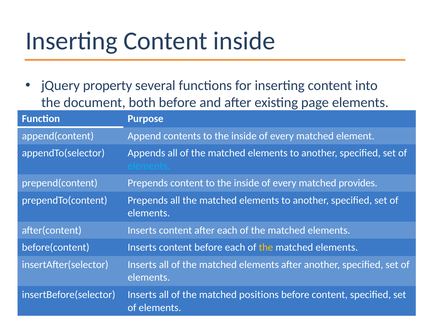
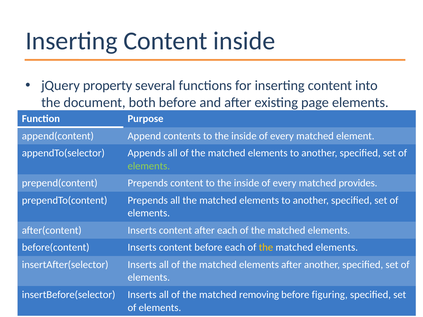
elements at (149, 166) colour: light blue -> light green
positions: positions -> removing
before content: content -> figuring
